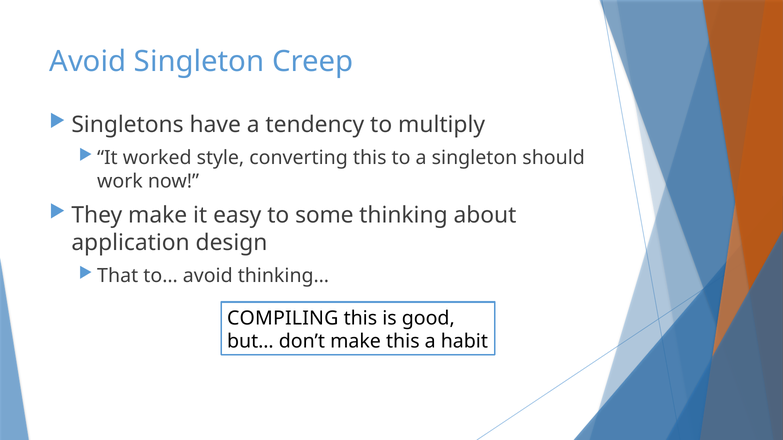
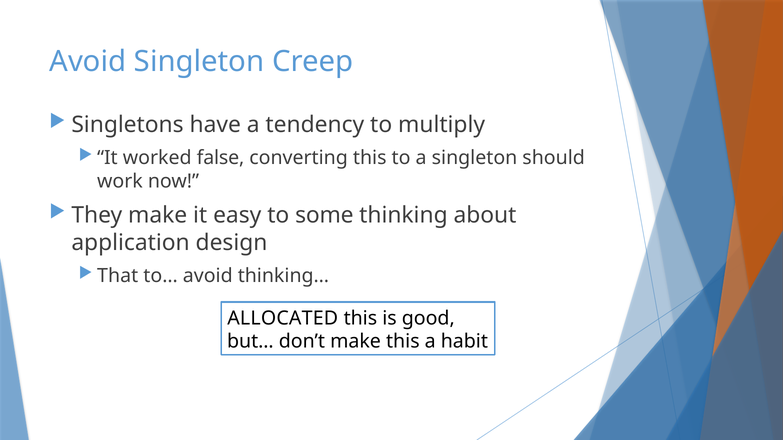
style: style -> false
COMPILING: COMPILING -> ALLOCATED
